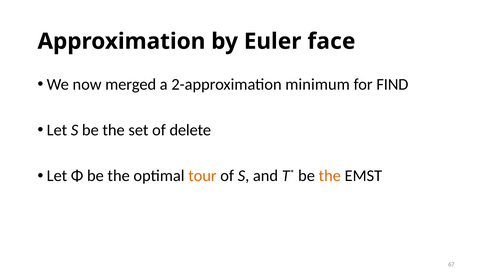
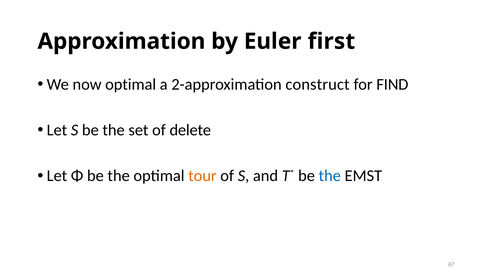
face: face -> first
now merged: merged -> optimal
minimum: minimum -> construct
the at (330, 176) colour: orange -> blue
